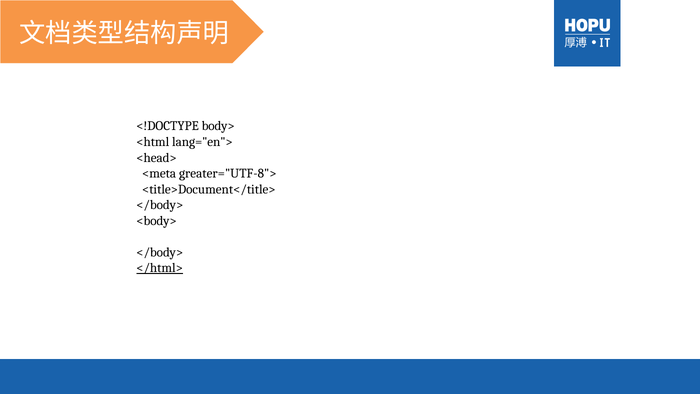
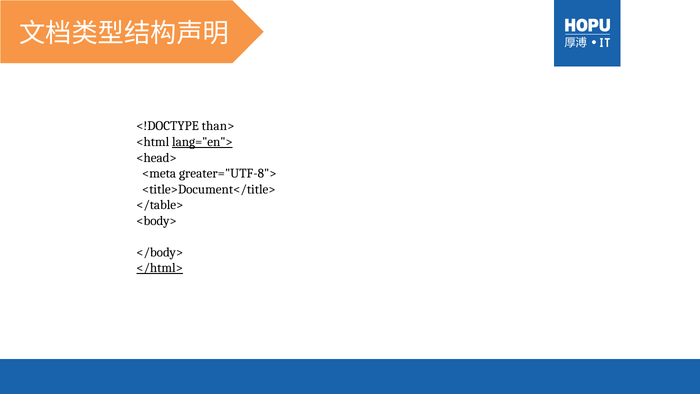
body>: body> -> than>
lang="en"> underline: none -> present
</body> at (160, 205): </body> -> </table>
